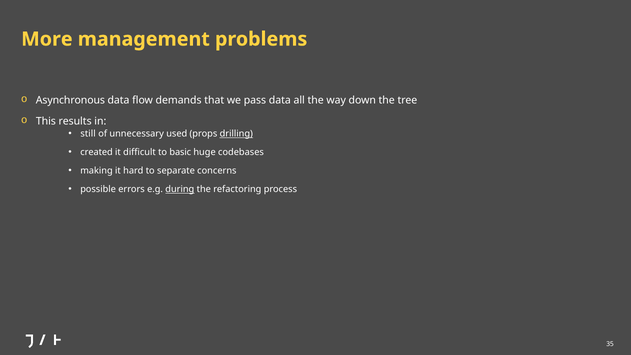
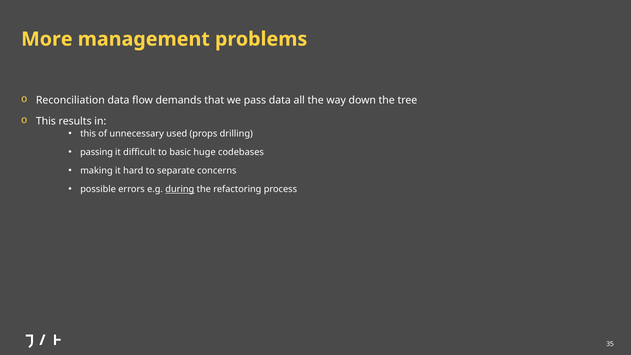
Asynchronous: Asynchronous -> Reconciliation
still at (88, 134): still -> this
drilling underline: present -> none
created: created -> passing
